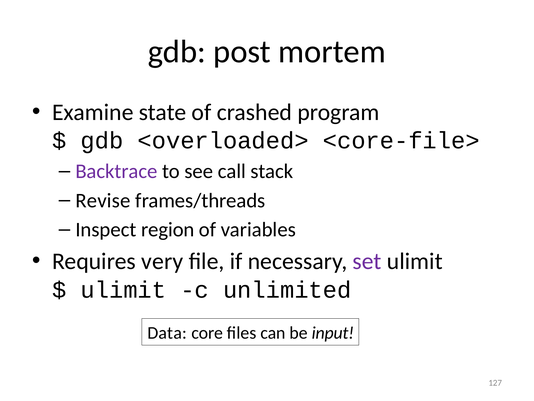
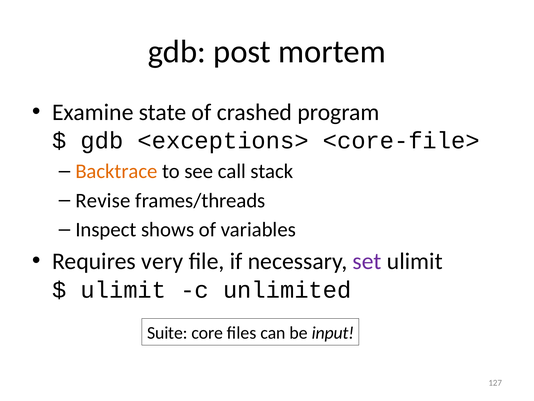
<overloaded>: <overloaded> -> <exceptions>
Backtrace colour: purple -> orange
region: region -> shows
Data: Data -> Suite
